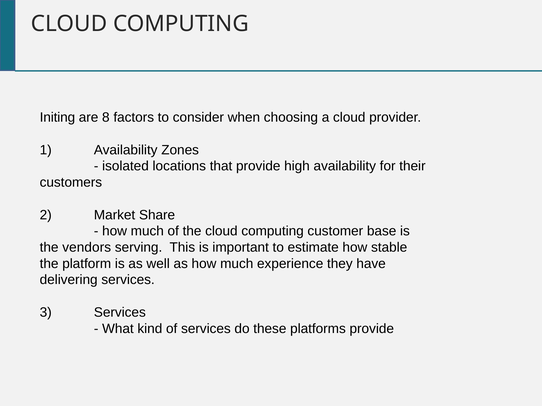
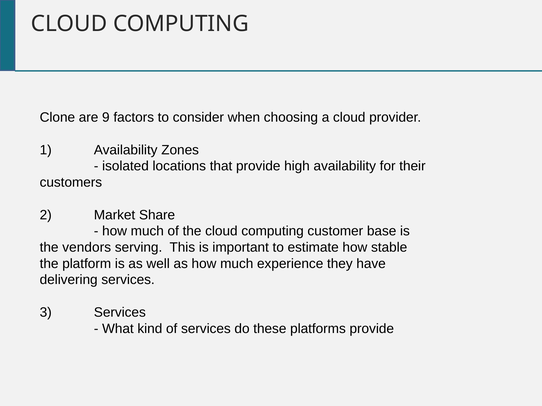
Initing: Initing -> Clone
8: 8 -> 9
